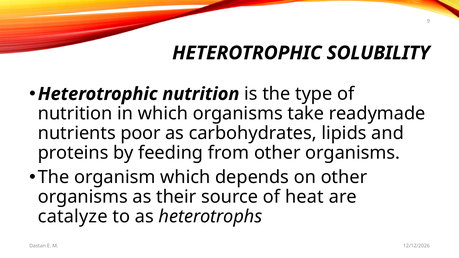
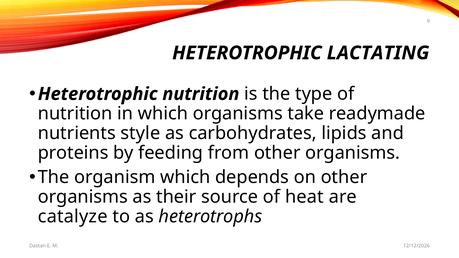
SOLUBILITY: SOLUBILITY -> LACTATING
poor: poor -> style
